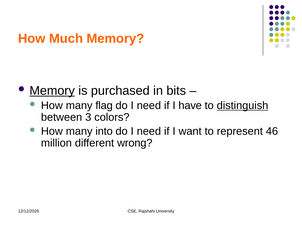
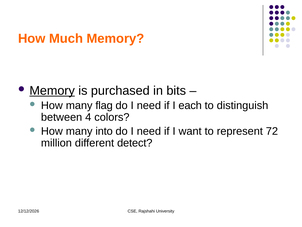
have: have -> each
distinguish underline: present -> none
3: 3 -> 4
46: 46 -> 72
wrong: wrong -> detect
